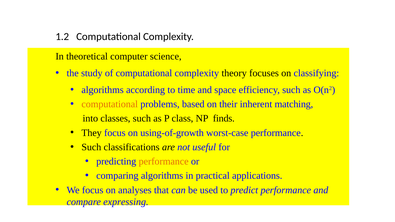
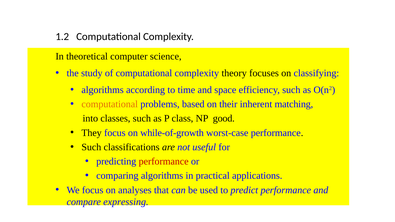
finds: finds -> good
using-of-growth: using-of-growth -> while-of-growth
performance at (164, 162) colour: orange -> red
